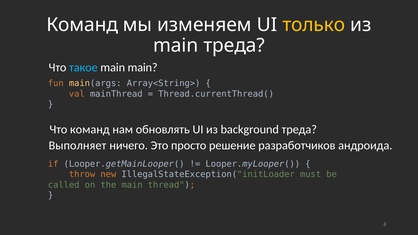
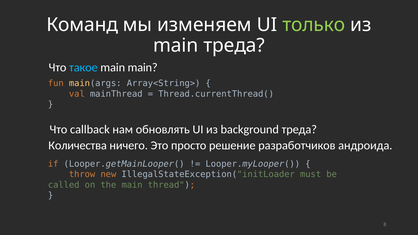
только colour: yellow -> light green
Что команд: команд -> callback
Выполняет: Выполняет -> Количества
